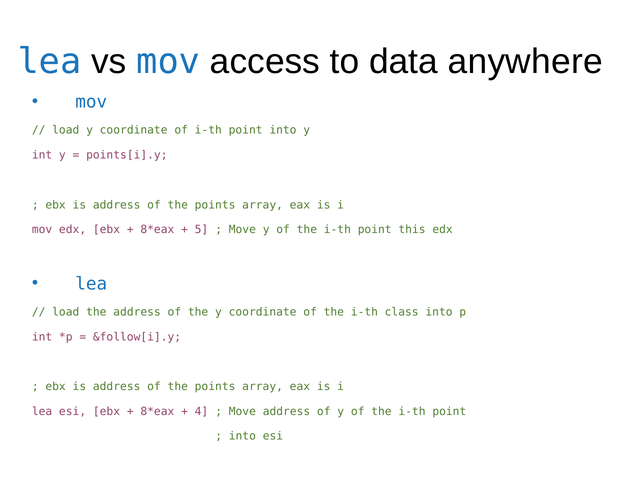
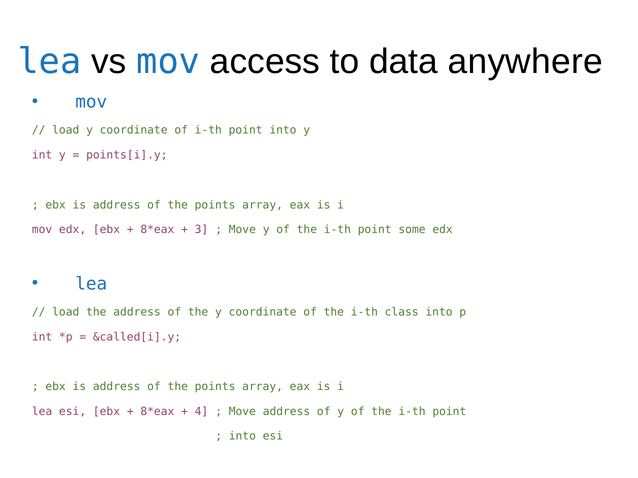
5: 5 -> 3
this: this -> some
&follow[i].y: &follow[i].y -> &called[i].y
